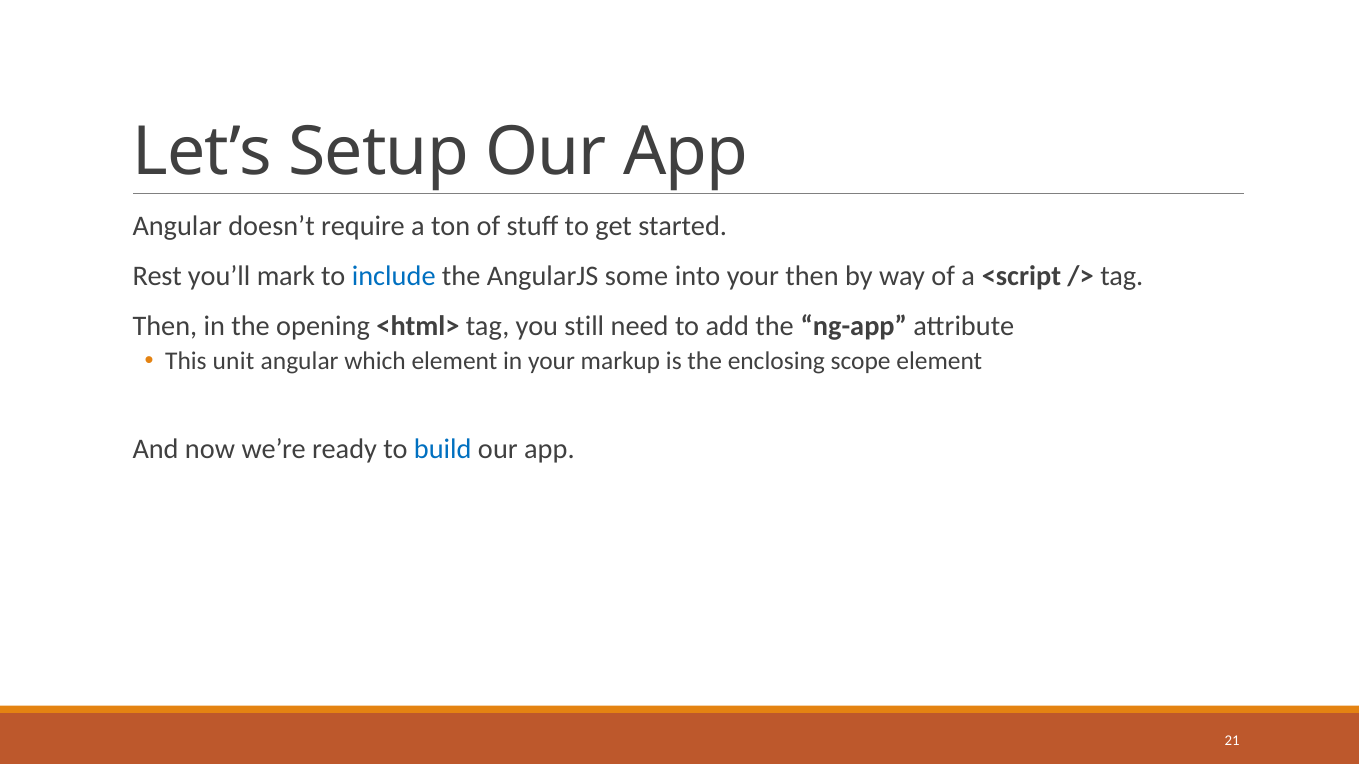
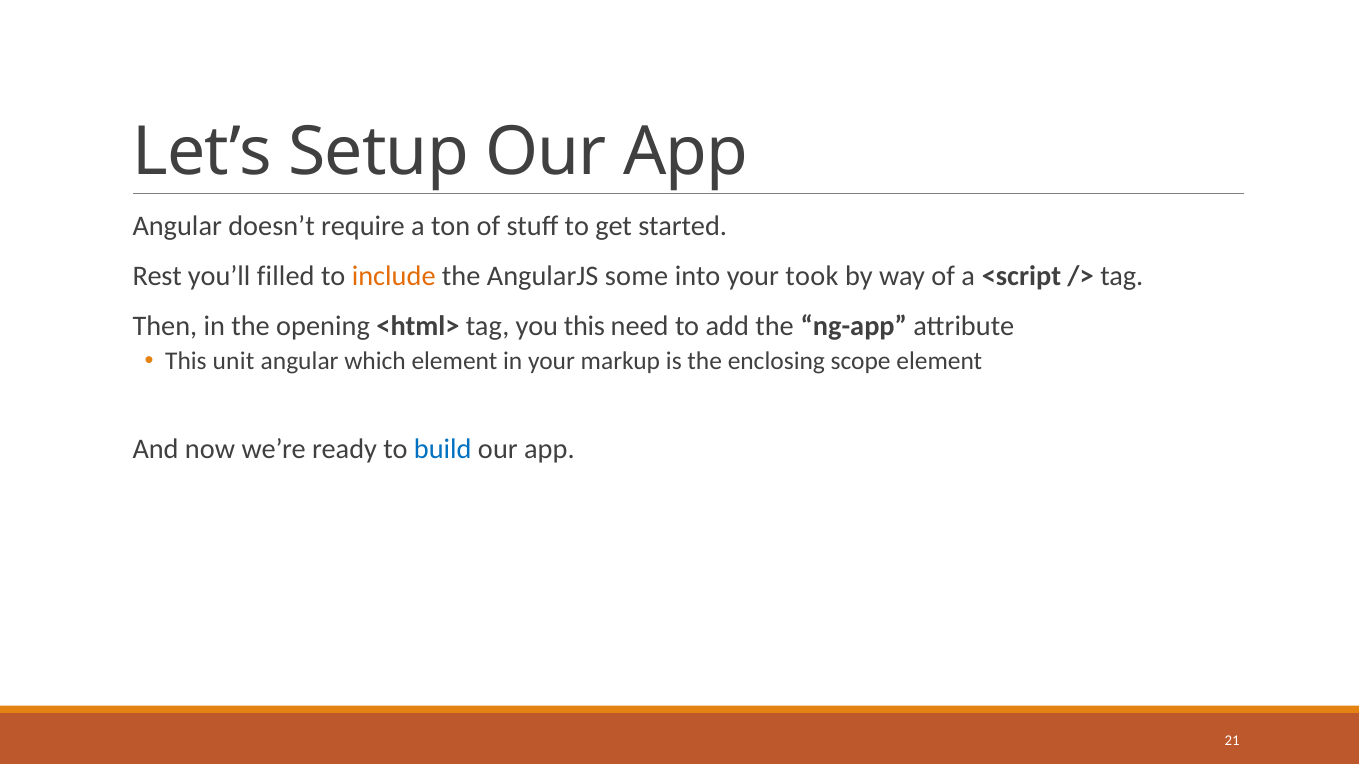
mark: mark -> filled
include colour: blue -> orange
your then: then -> took
you still: still -> this
